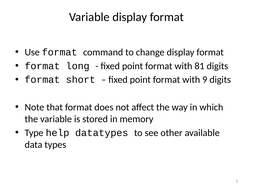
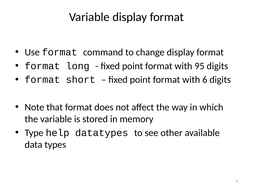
81: 81 -> 95
9: 9 -> 6
